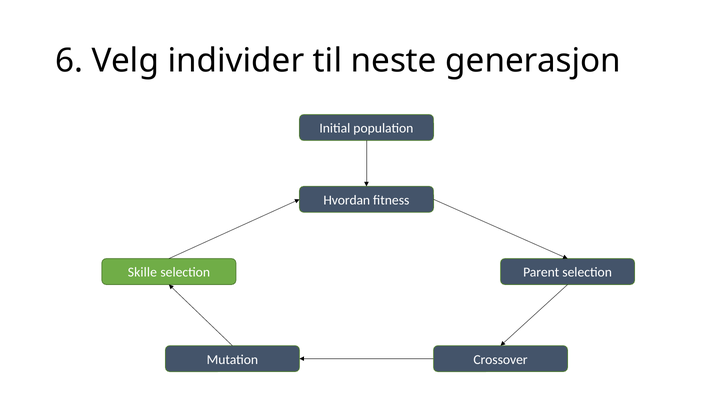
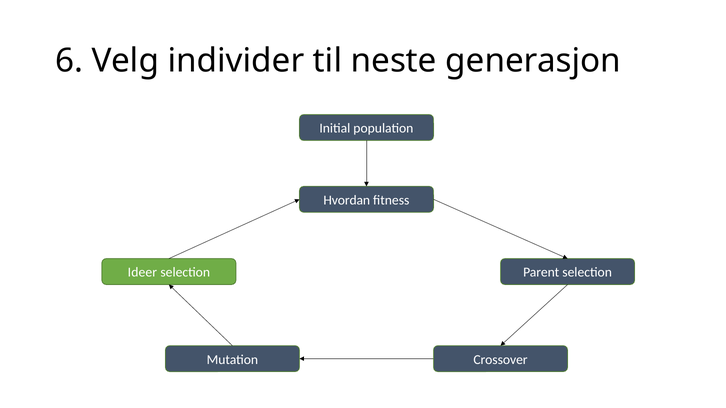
Skille: Skille -> Ideer
